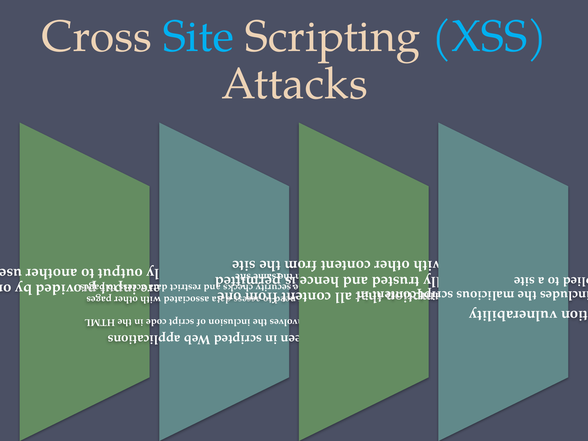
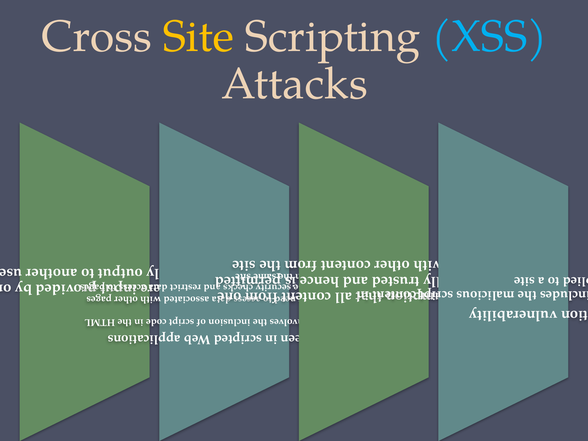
Site colour: light blue -> yellow
